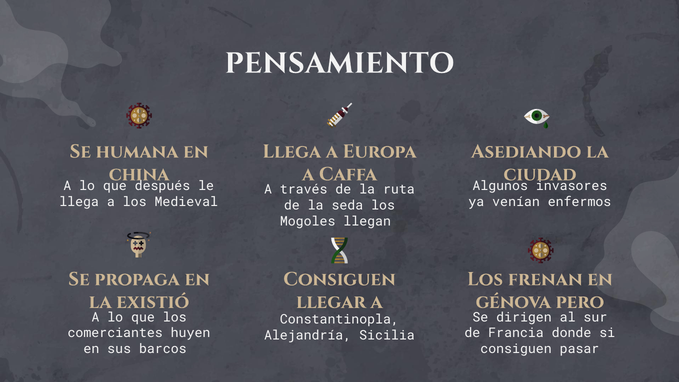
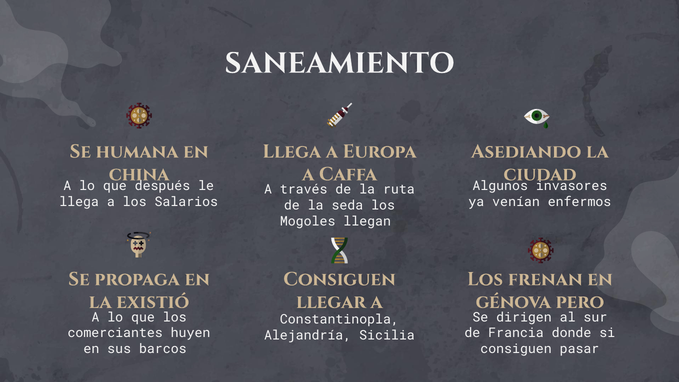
PENSAMIENTO: PENSAMIENTO -> SANEAMIENTO
Medieval: Medieval -> Salarios
